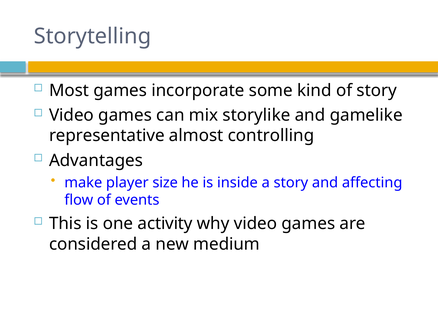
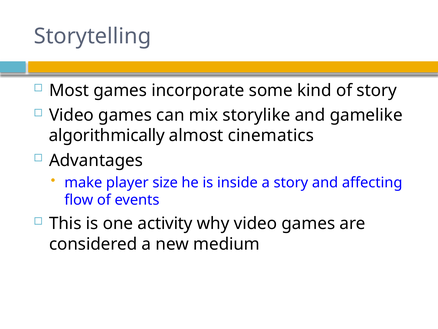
representative: representative -> algorithmically
controlling: controlling -> cinematics
